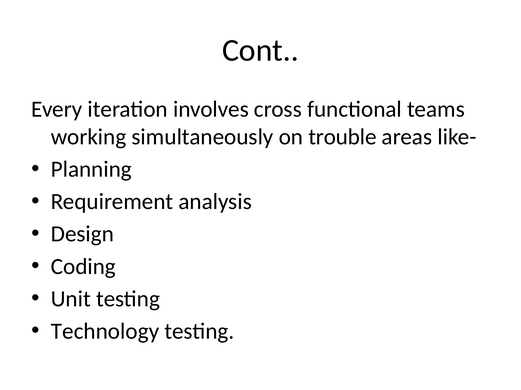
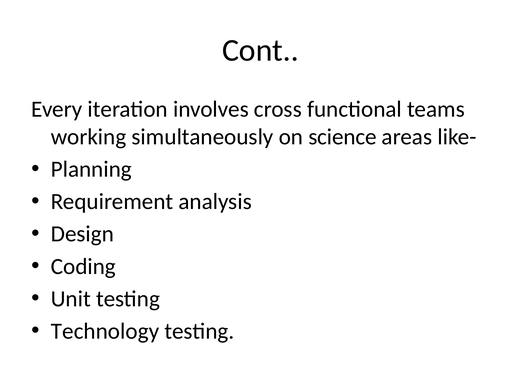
trouble: trouble -> science
